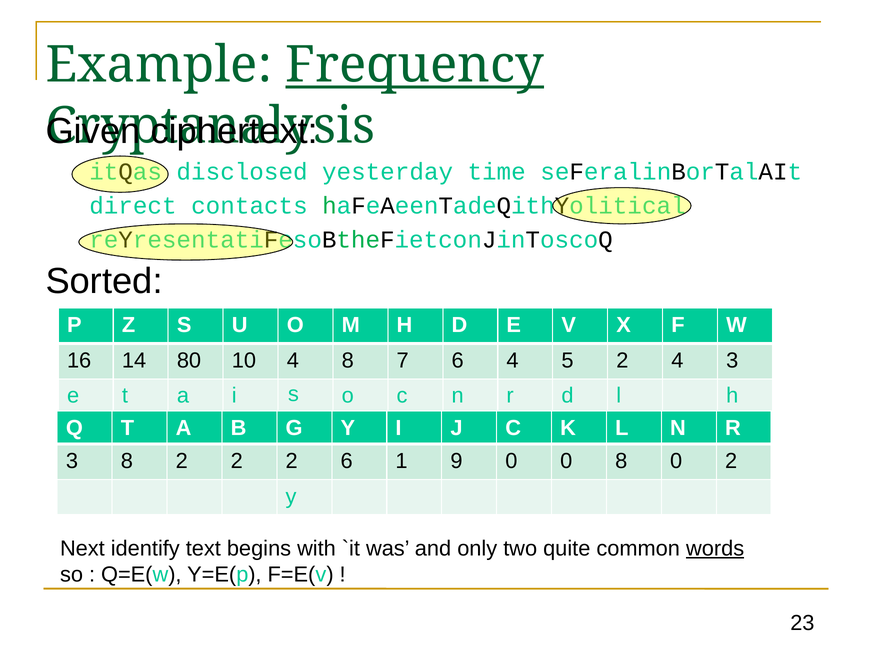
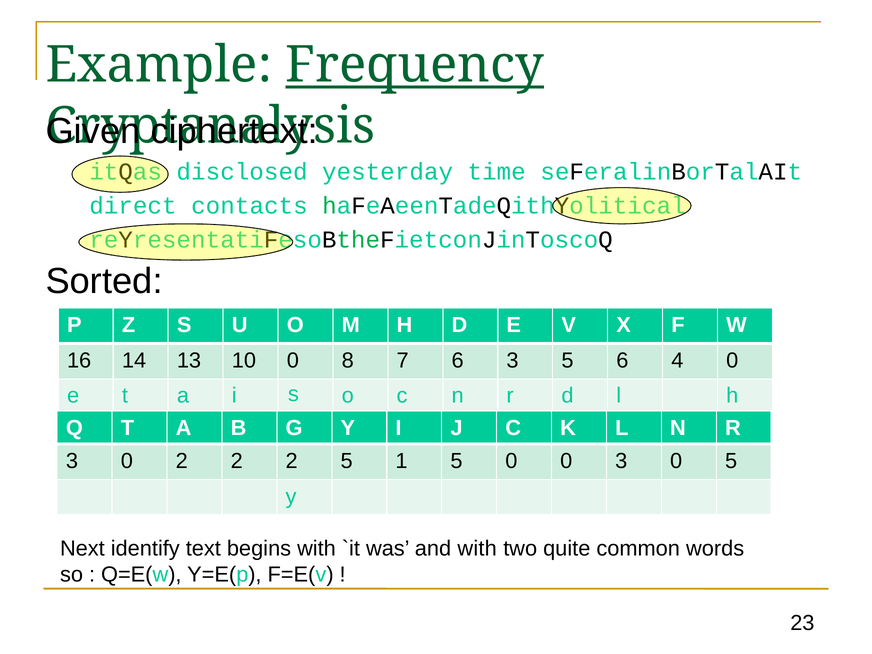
80: 80 -> 13
10 4: 4 -> 0
6 4: 4 -> 3
5 2: 2 -> 6
4 3: 3 -> 0
8 at (127, 461): 8 -> 0
2 6: 6 -> 5
1 9: 9 -> 5
0 8: 8 -> 3
0 2: 2 -> 5
and only: only -> with
words underline: present -> none
